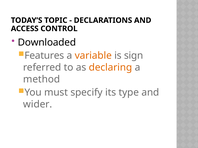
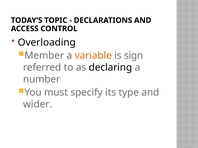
Downloaded: Downloaded -> Overloading
Features: Features -> Member
declaring colour: orange -> black
method: method -> number
